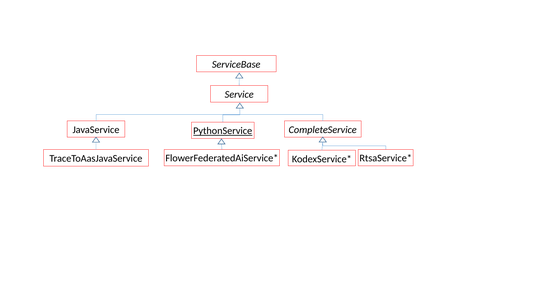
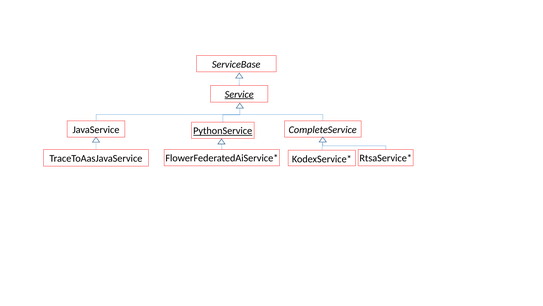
Service underline: none -> present
